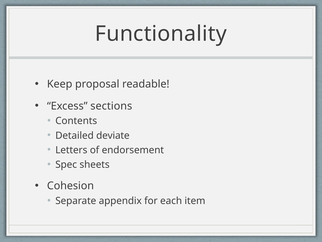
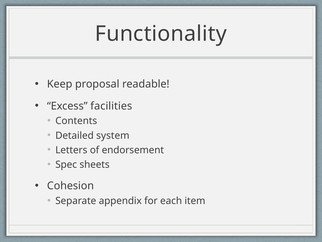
sections: sections -> facilities
deviate: deviate -> system
